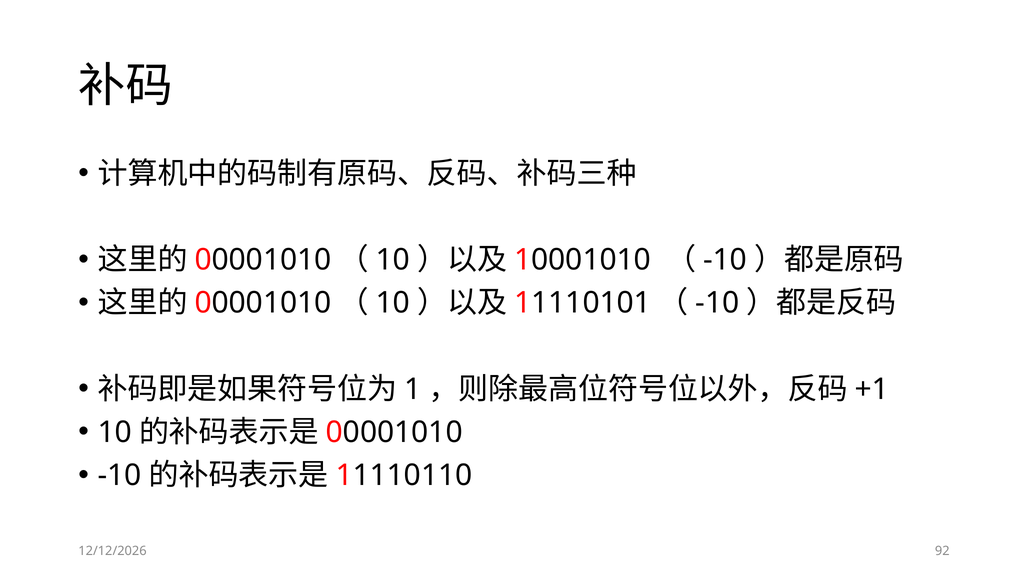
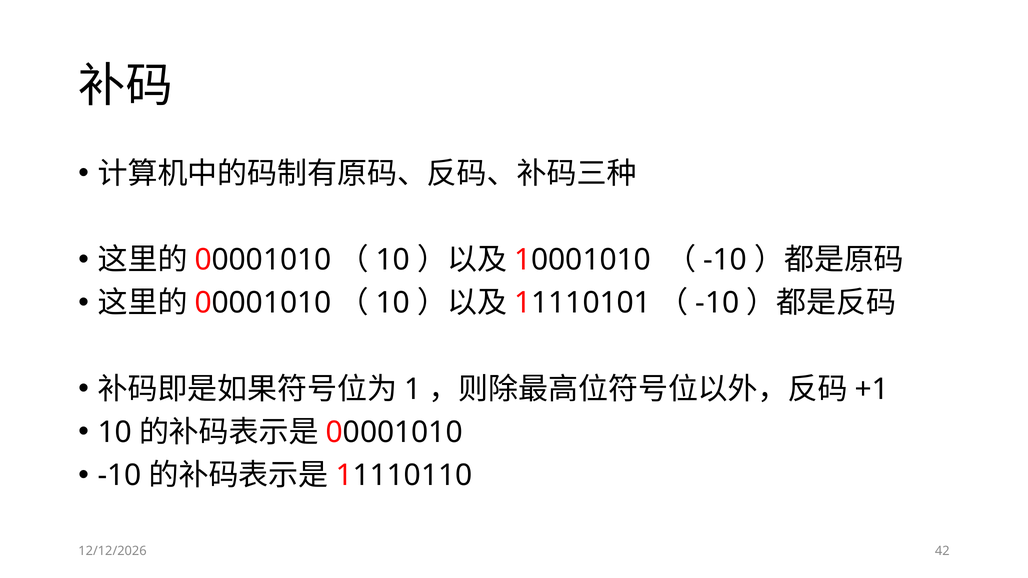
92: 92 -> 42
